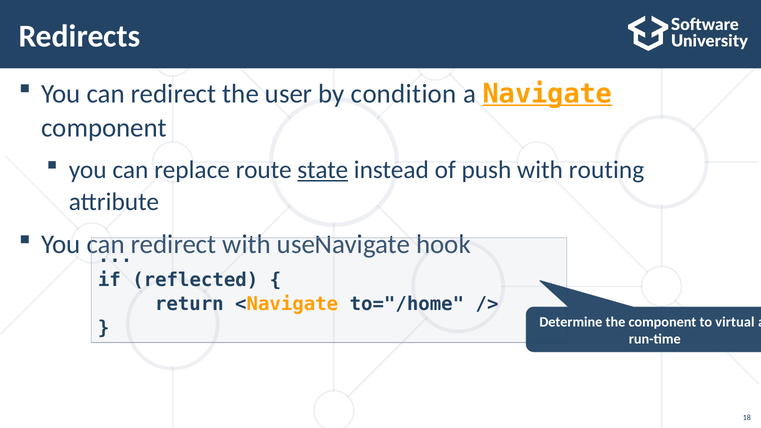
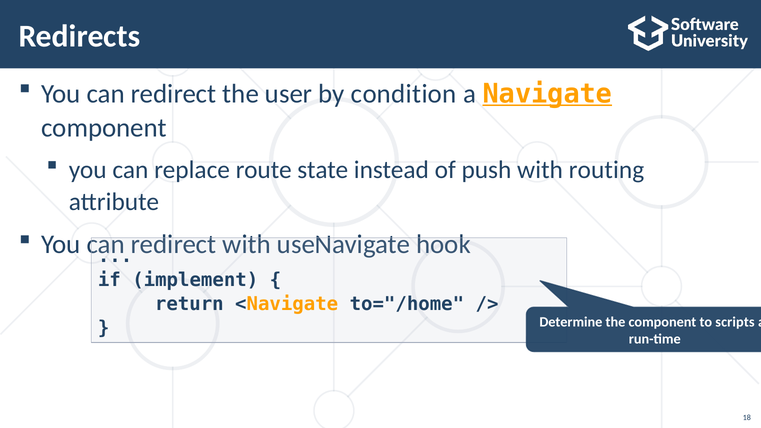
state underline: present -> none
reflected: reflected -> implement
virtual: virtual -> scripts
